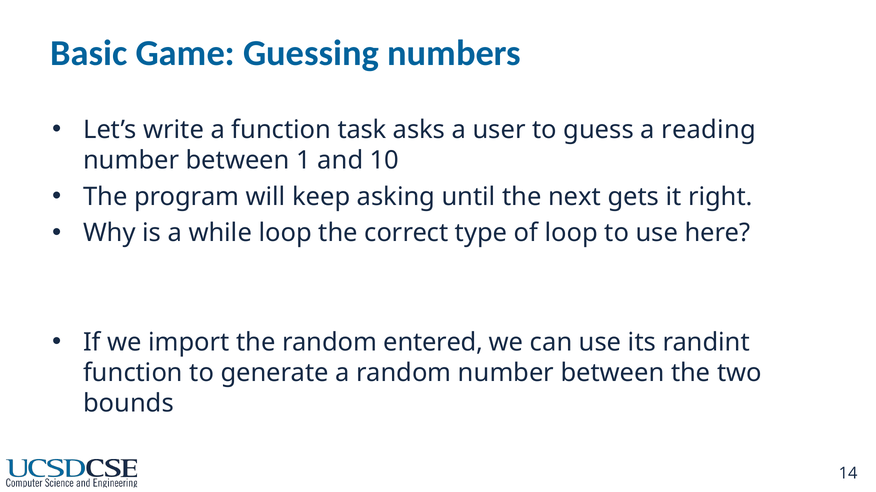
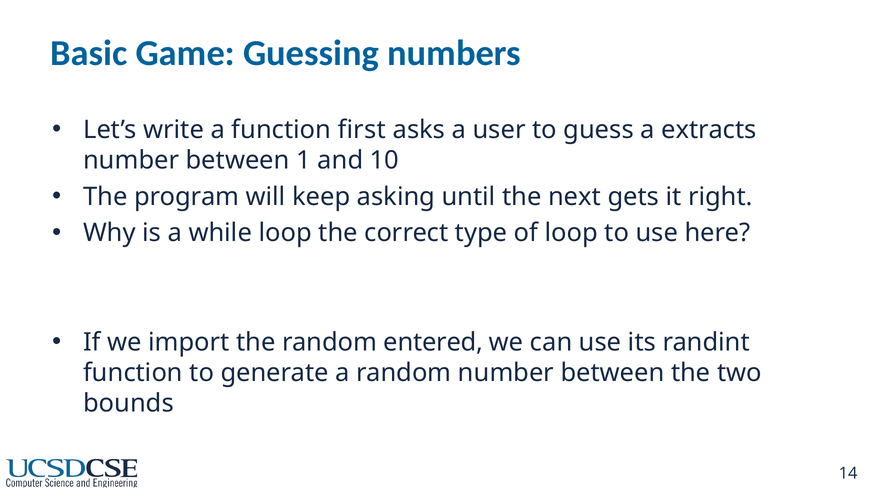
task: task -> first
reading: reading -> extracts
